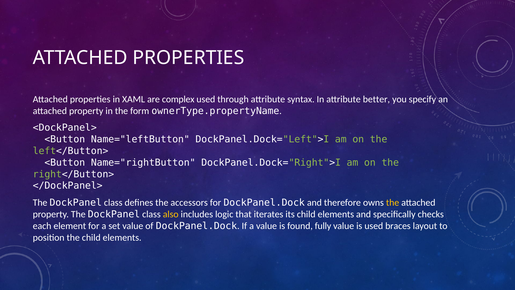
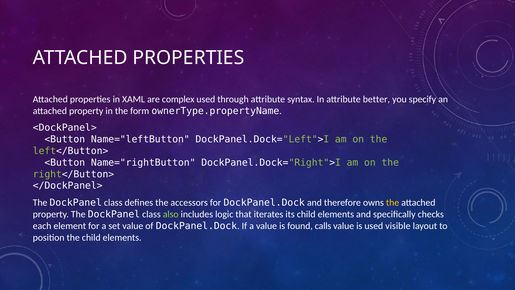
also colour: yellow -> light green
fully: fully -> calls
braces: braces -> visible
